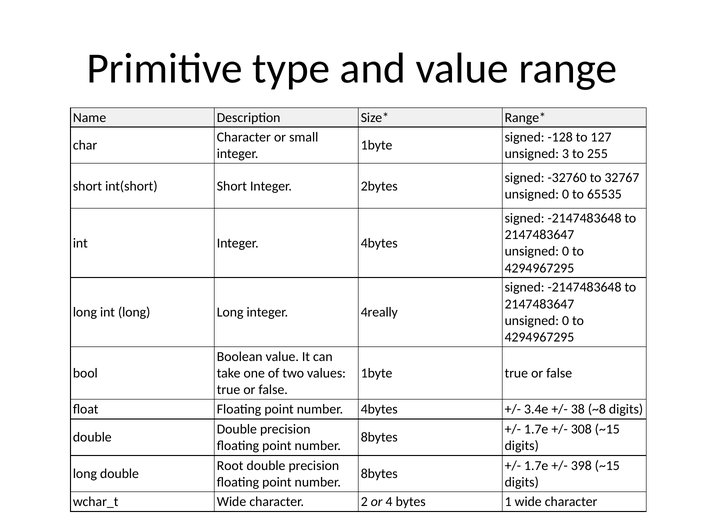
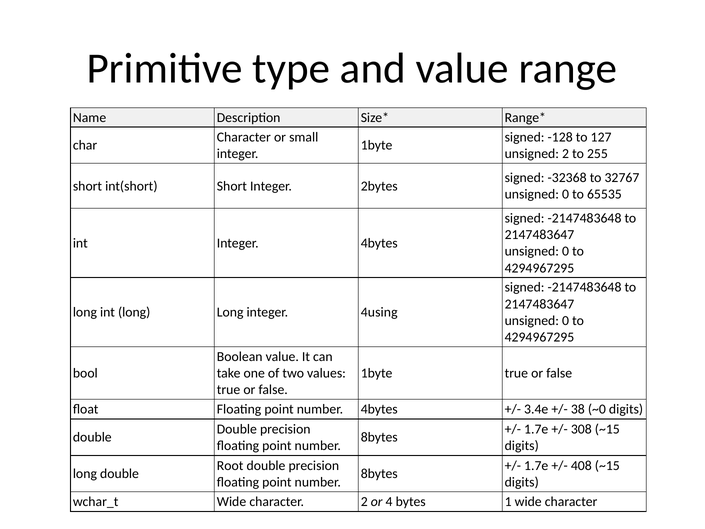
unsigned 3: 3 -> 2
-32760: -32760 -> -32368
4really: 4really -> 4using
~8: ~8 -> ~0
398: 398 -> 408
